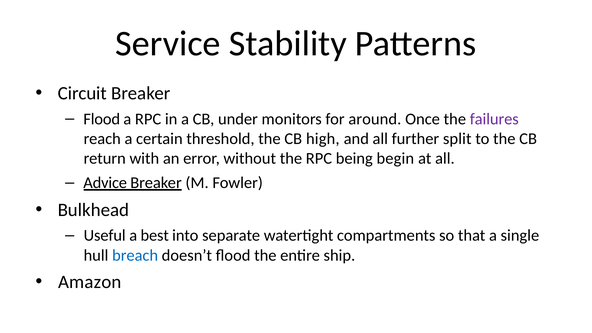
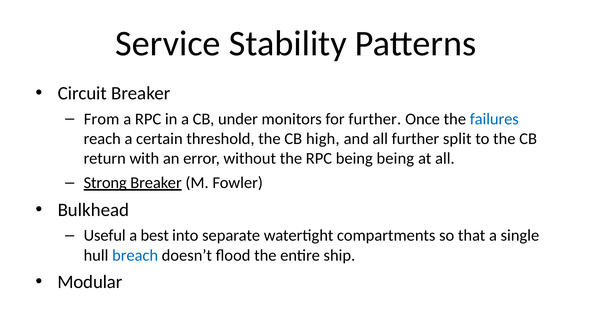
Flood at (102, 119): Flood -> From
for around: around -> further
failures colour: purple -> blue
being begin: begin -> being
Advice: Advice -> Strong
Amazon: Amazon -> Modular
